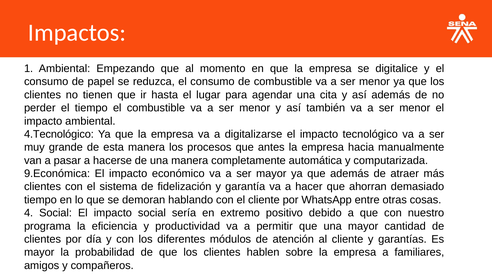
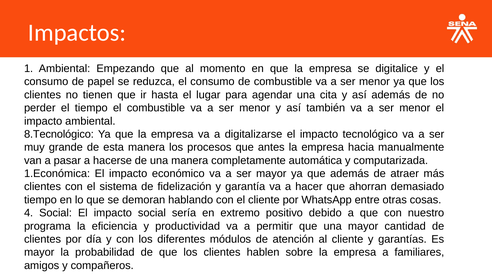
4.Tecnológico: 4.Tecnológico -> 8.Tecnológico
9.Económica: 9.Económica -> 1.Económica
